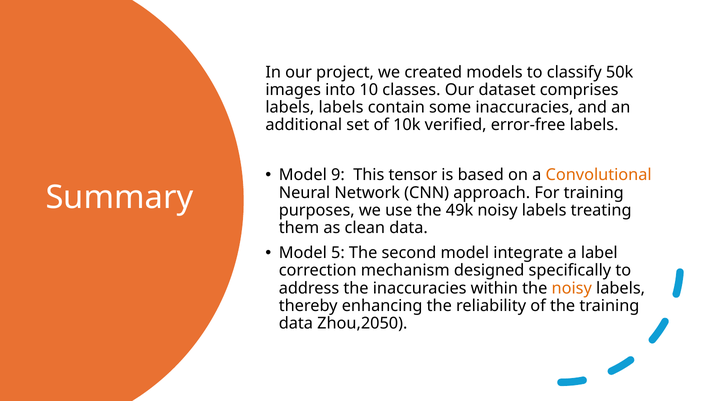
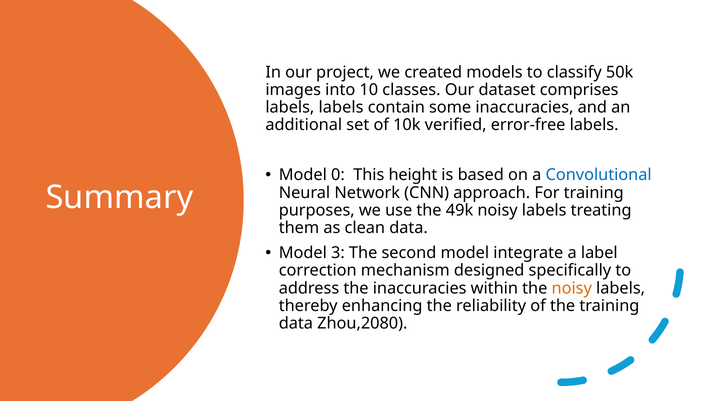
9: 9 -> 0
tensor: tensor -> height
Convolutional colour: orange -> blue
5: 5 -> 3
Zhou,2050: Zhou,2050 -> Zhou,2080
